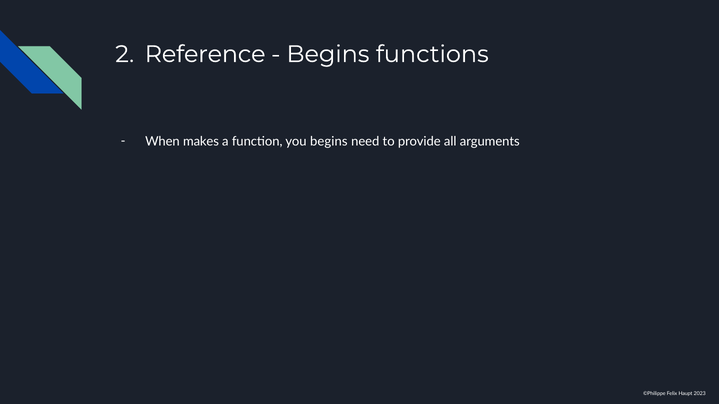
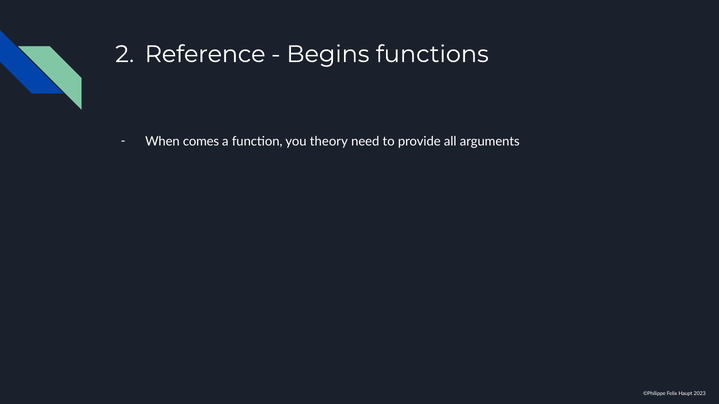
makes: makes -> comes
you begins: begins -> theory
